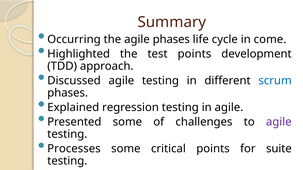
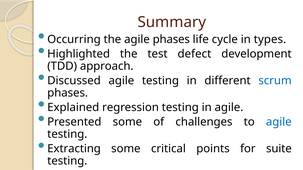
come: come -> types
test points: points -> defect
agile at (279, 122) colour: purple -> blue
Processes: Processes -> Extracting
